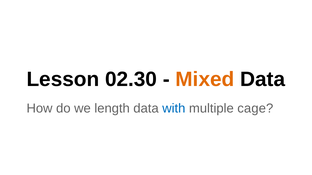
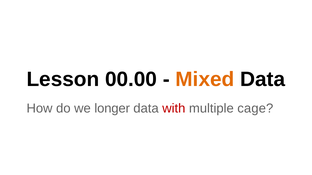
02.30: 02.30 -> 00.00
length: length -> longer
with colour: blue -> red
